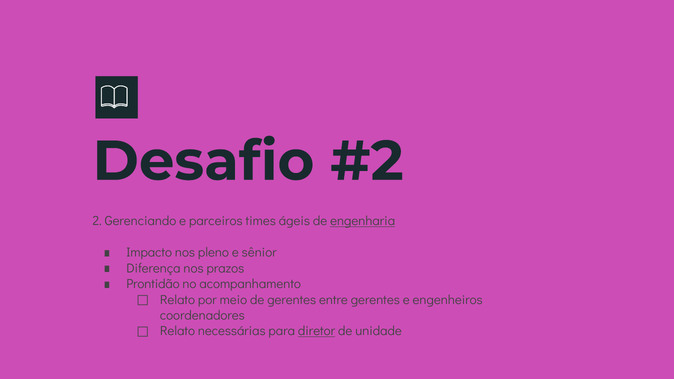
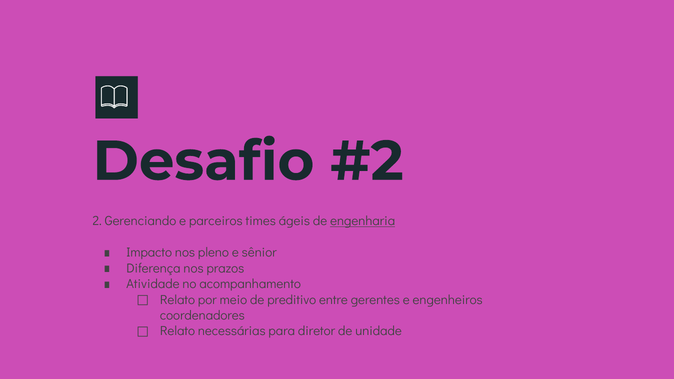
Prontidão: Prontidão -> Atividade
de gerentes: gerentes -> preditivo
diretor underline: present -> none
